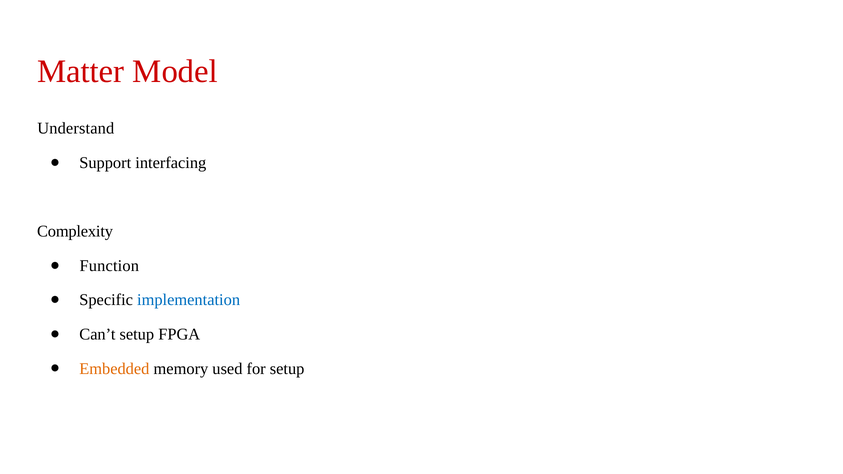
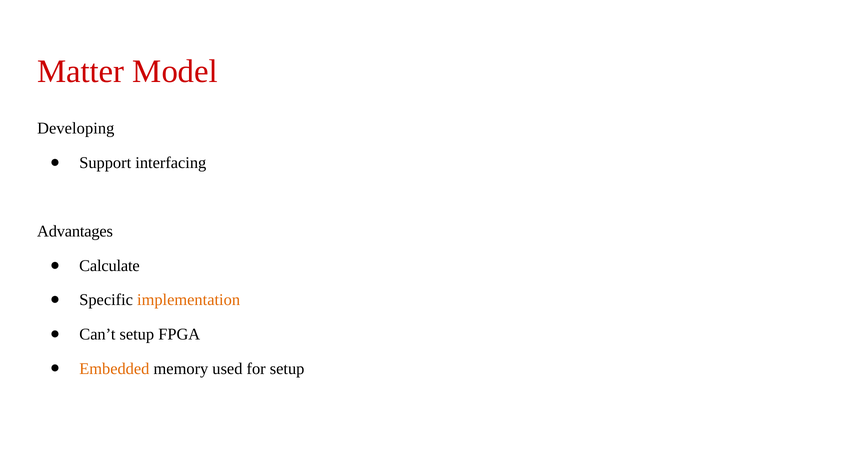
Understand: Understand -> Developing
Complexity: Complexity -> Advantages
Function: Function -> Calculate
implementation colour: blue -> orange
